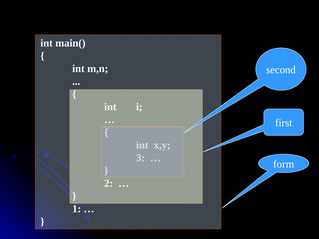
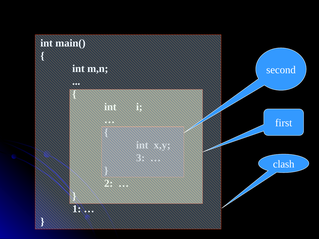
form: form -> clash
